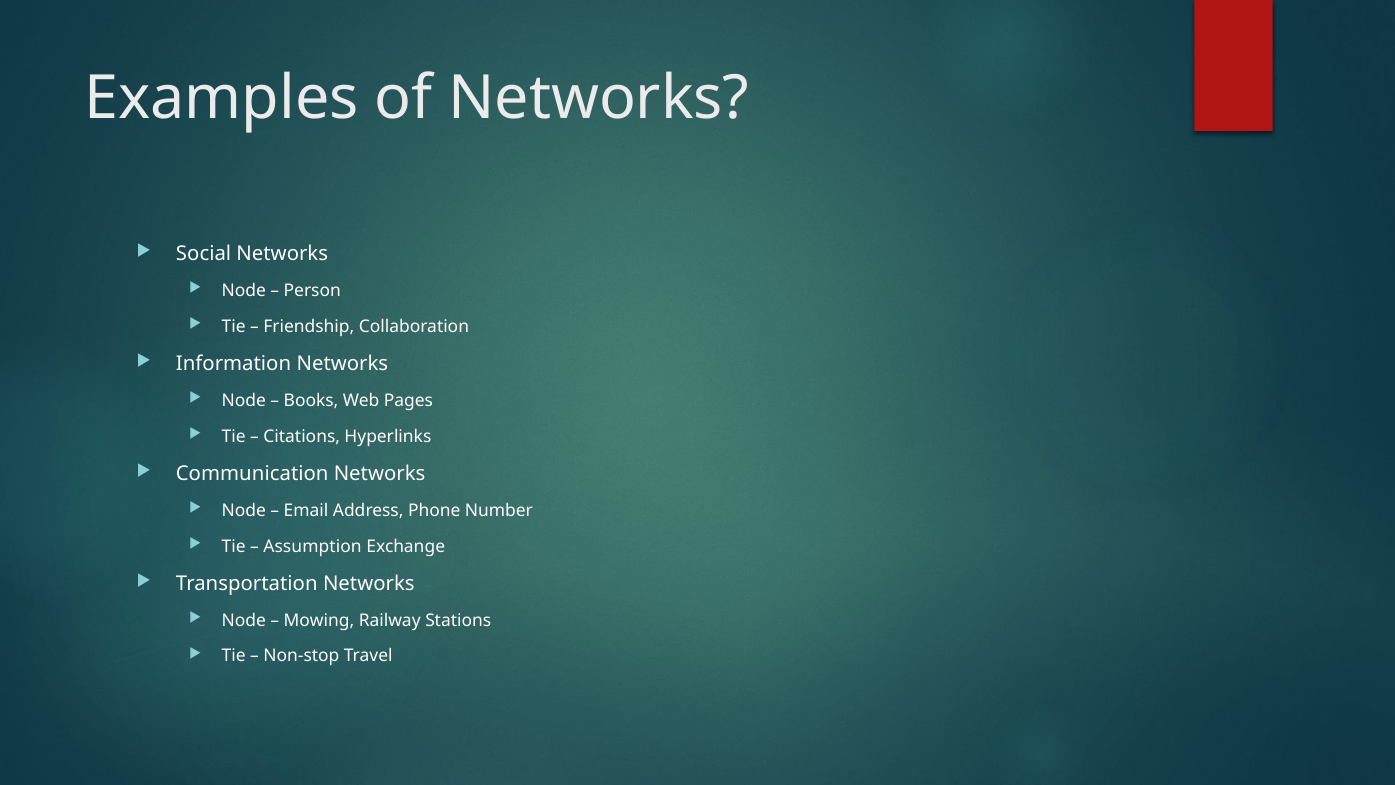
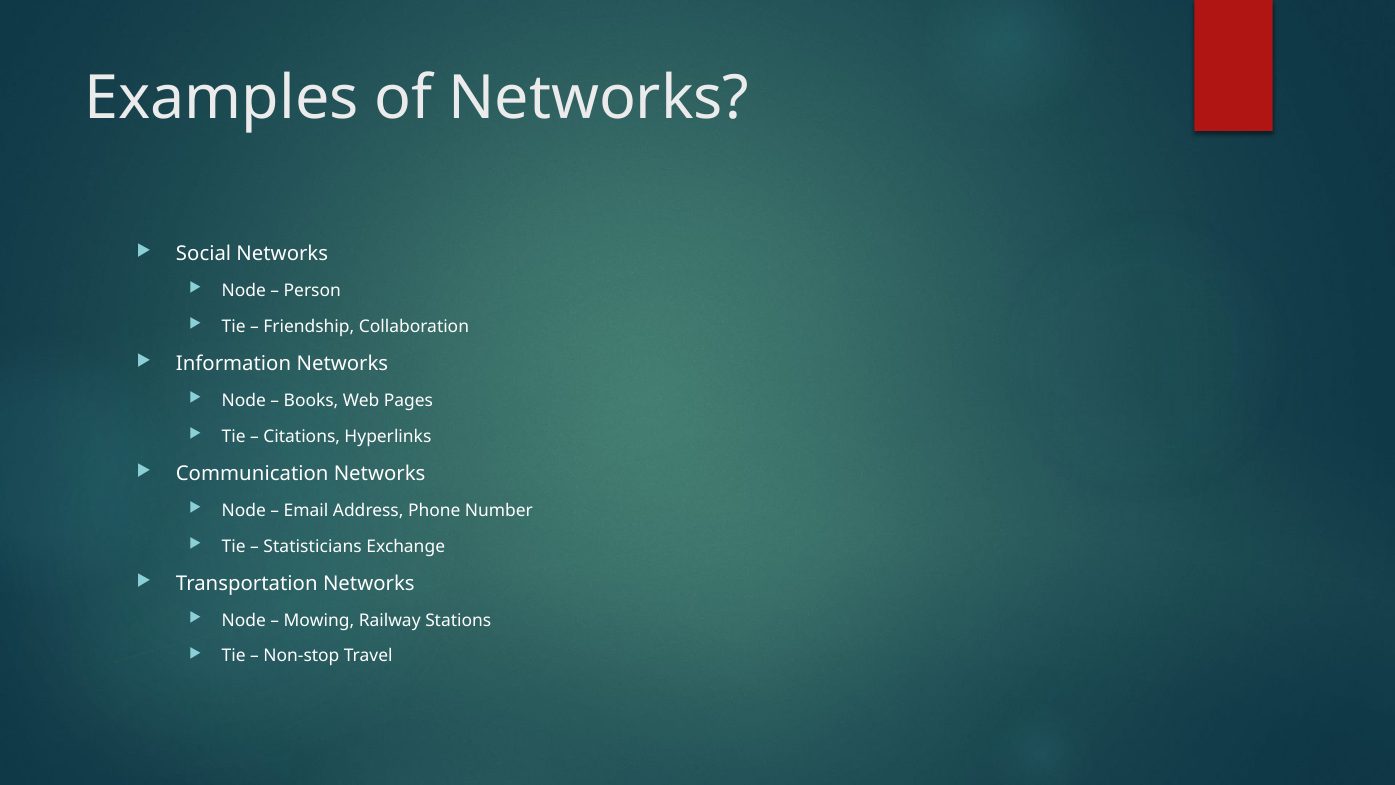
Assumption: Assumption -> Statisticians
